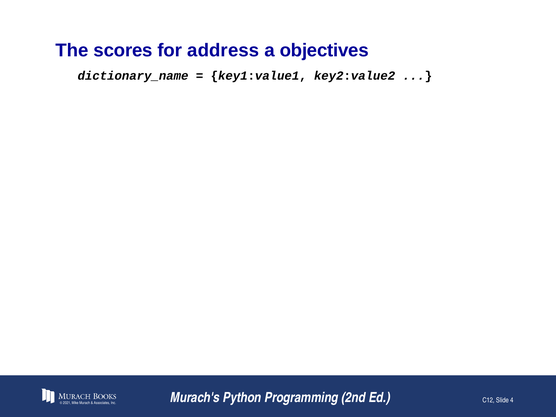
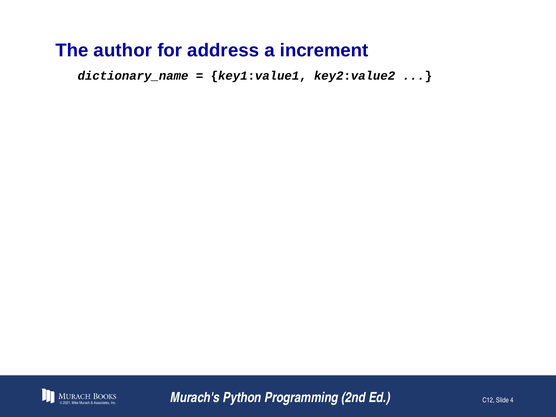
scores: scores -> author
objectives: objectives -> increment
